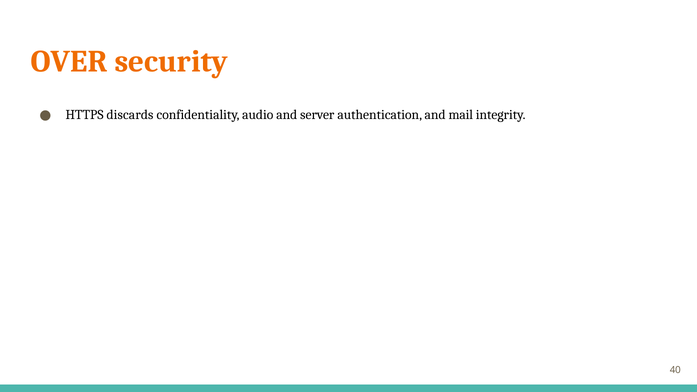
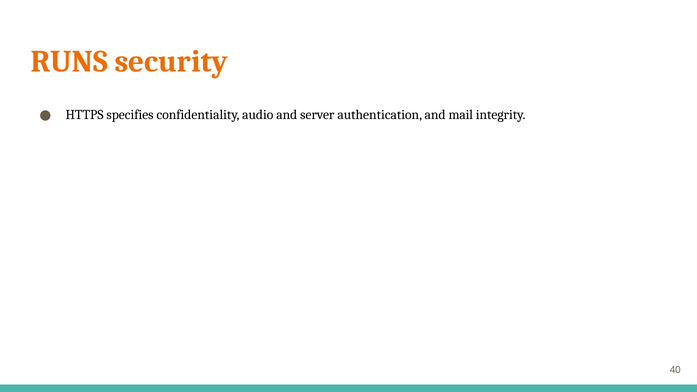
OVER: OVER -> RUNS
discards: discards -> specifies
